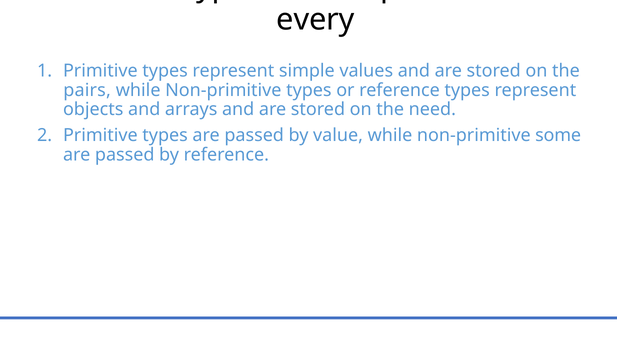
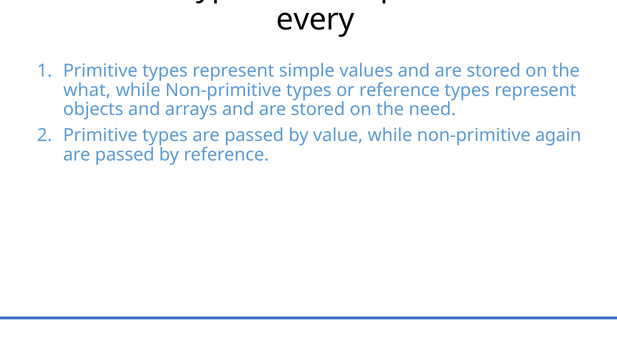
pairs: pairs -> what
some: some -> again
